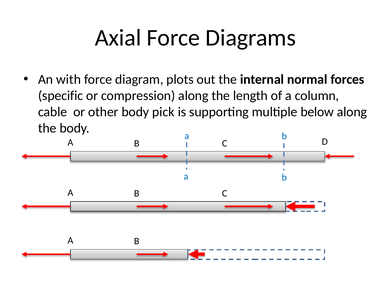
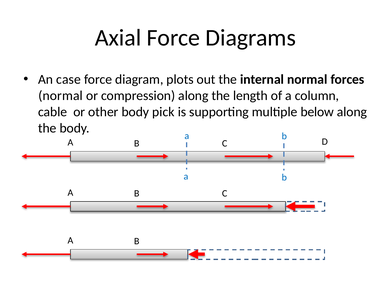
with: with -> case
specific at (61, 96): specific -> normal
